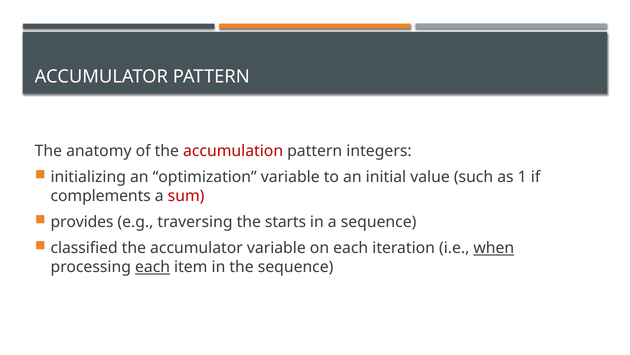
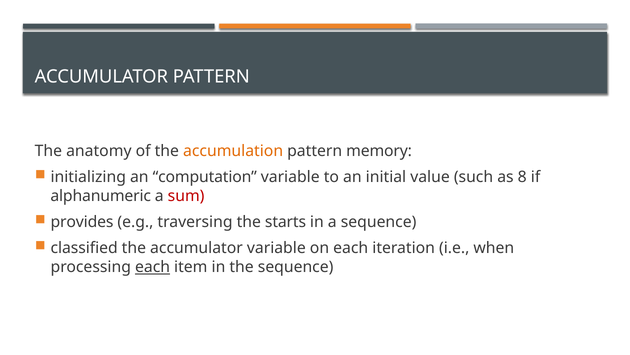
accumulation colour: red -> orange
integers: integers -> memory
optimization: optimization -> computation
1: 1 -> 8
complements: complements -> alphanumeric
when underline: present -> none
